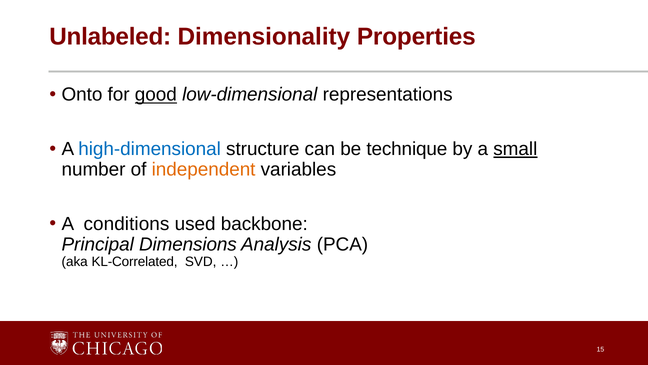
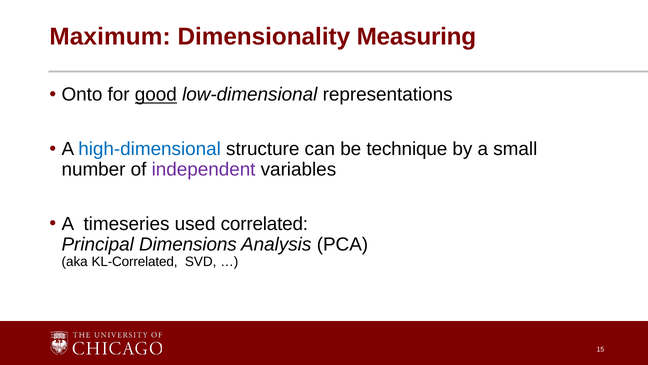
Unlabeled: Unlabeled -> Maximum
Properties: Properties -> Measuring
small underline: present -> none
independent colour: orange -> purple
conditions: conditions -> timeseries
backbone: backbone -> correlated
